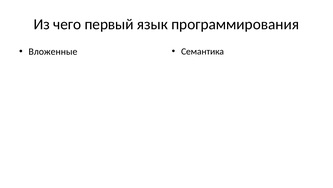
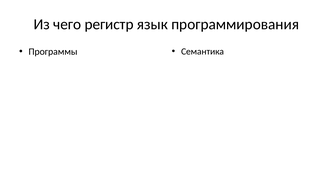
первый: первый -> регистр
Вложенные at (53, 51): Вложенные -> Программы
